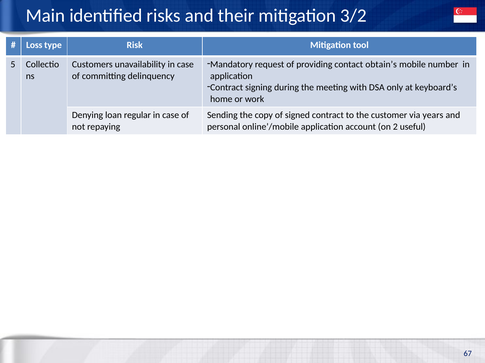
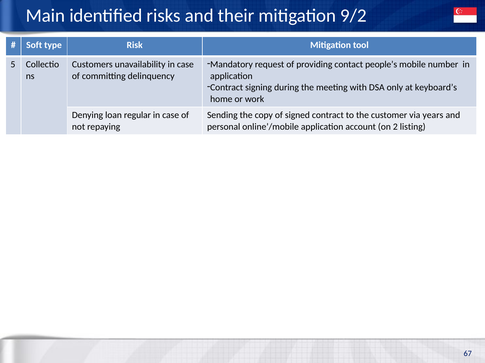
3/2: 3/2 -> 9/2
Loss: Loss -> Soft
obtain’s: obtain’s -> people’s
useful: useful -> listing
